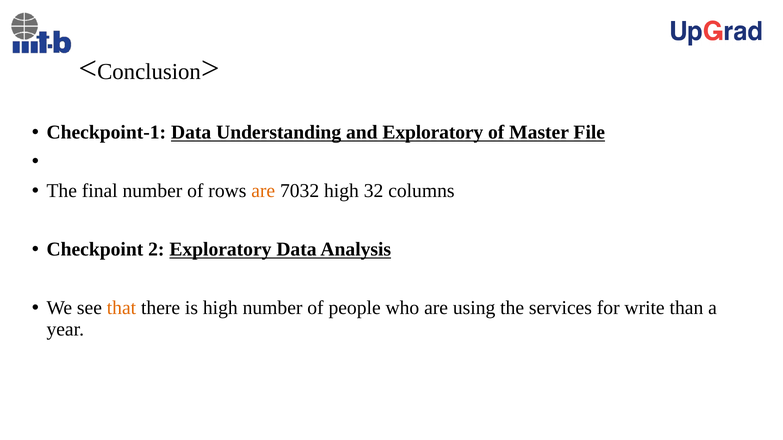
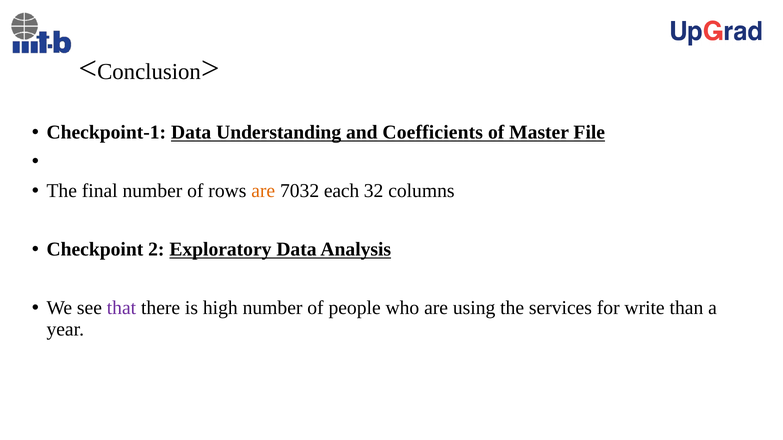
and Exploratory: Exploratory -> Coefficients
7032 high: high -> each
that colour: orange -> purple
